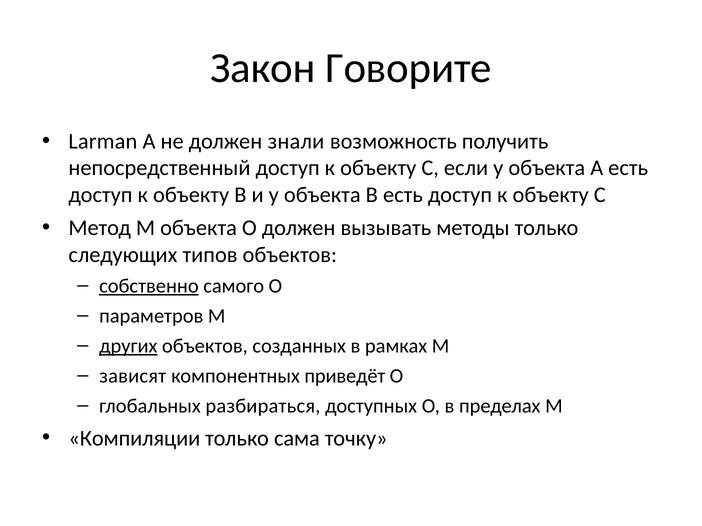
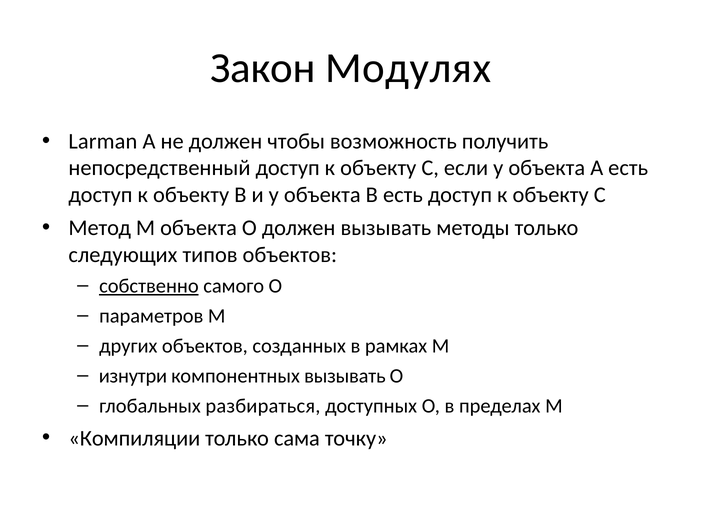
Говорите: Говорите -> Модулях
знали: знали -> чтобы
других underline: present -> none
зависят: зависят -> изнутри
компонентных приведёт: приведёт -> вызывать
